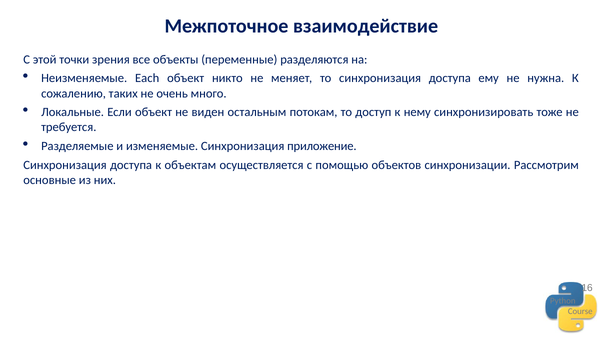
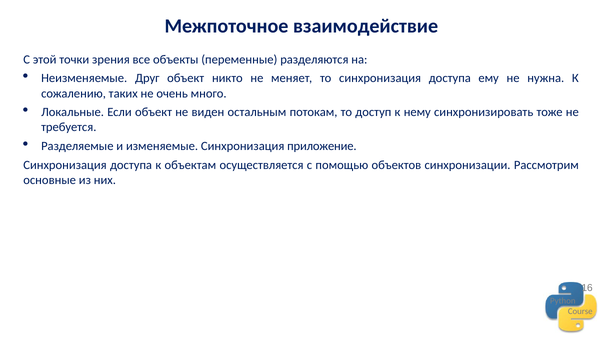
Each: Each -> Друг
